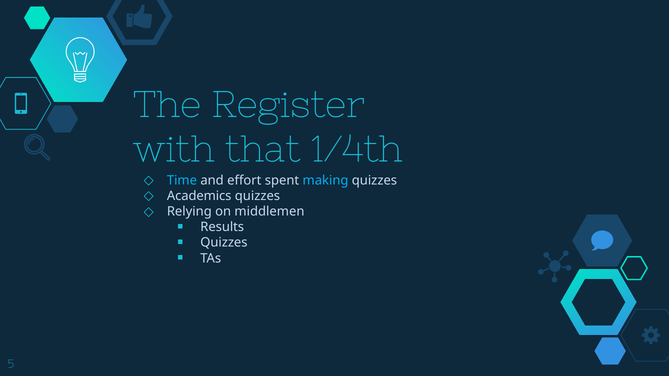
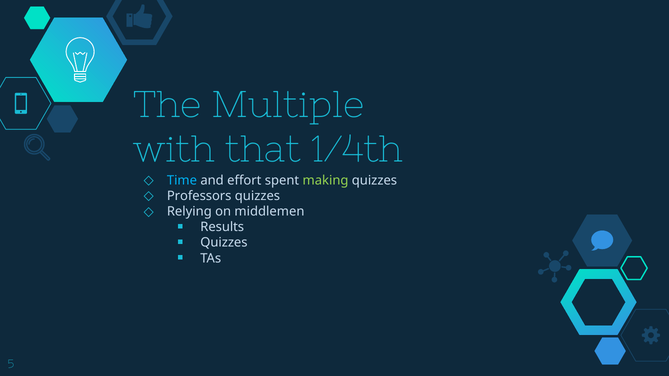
Register: Register -> Multiple
making colour: light blue -> light green
Academics: Academics -> Professors
